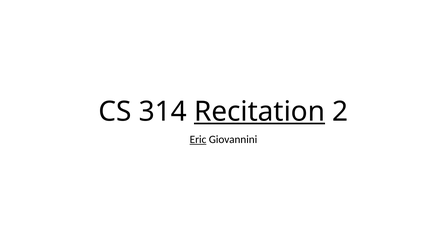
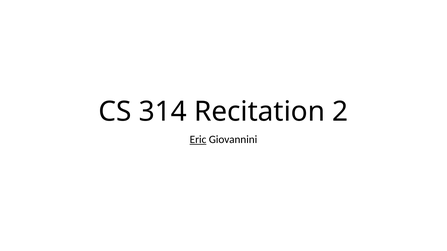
Recitation underline: present -> none
